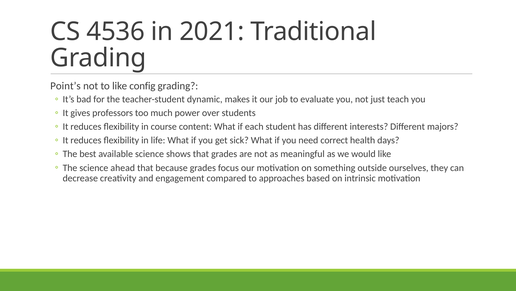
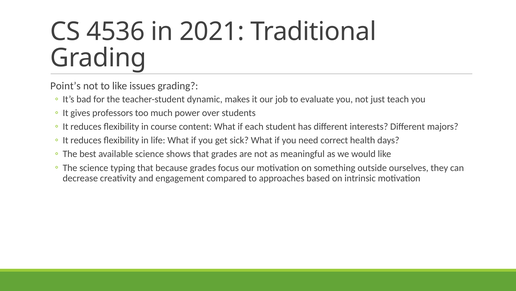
config: config -> issues
ahead: ahead -> typing
